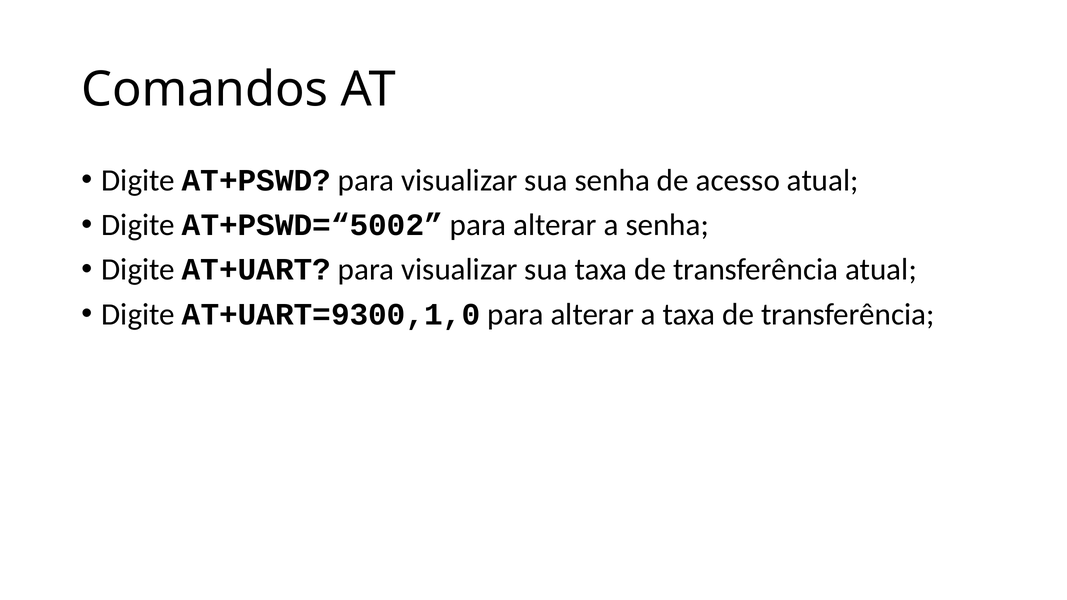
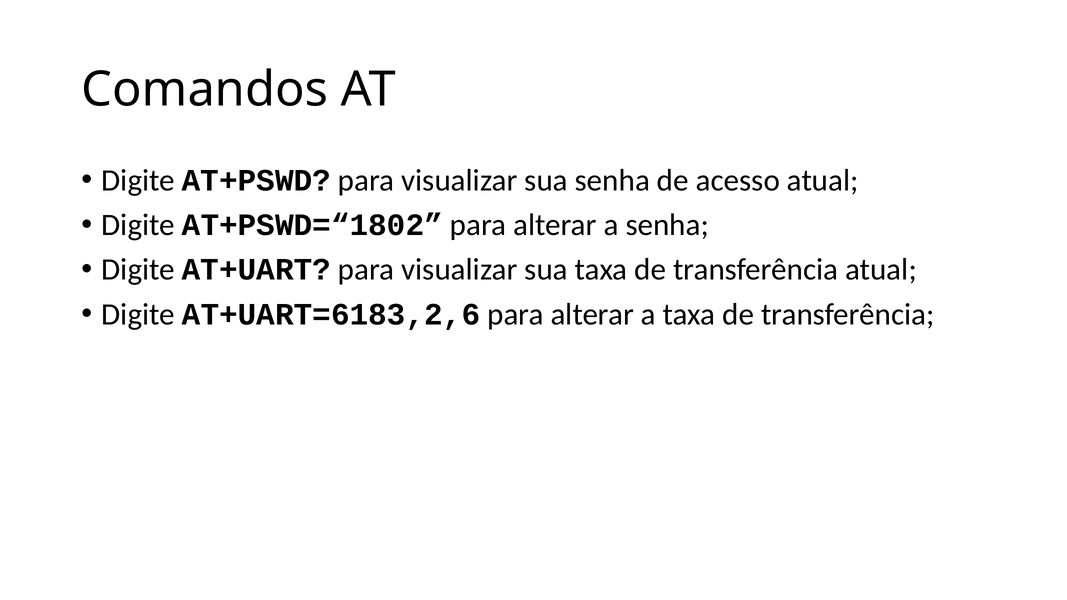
AT+PSWD=“5002: AT+PSWD=“5002 -> AT+PSWD=“1802
AT+UART=9300,1,0: AT+UART=9300,1,0 -> AT+UART=6183,2,6
